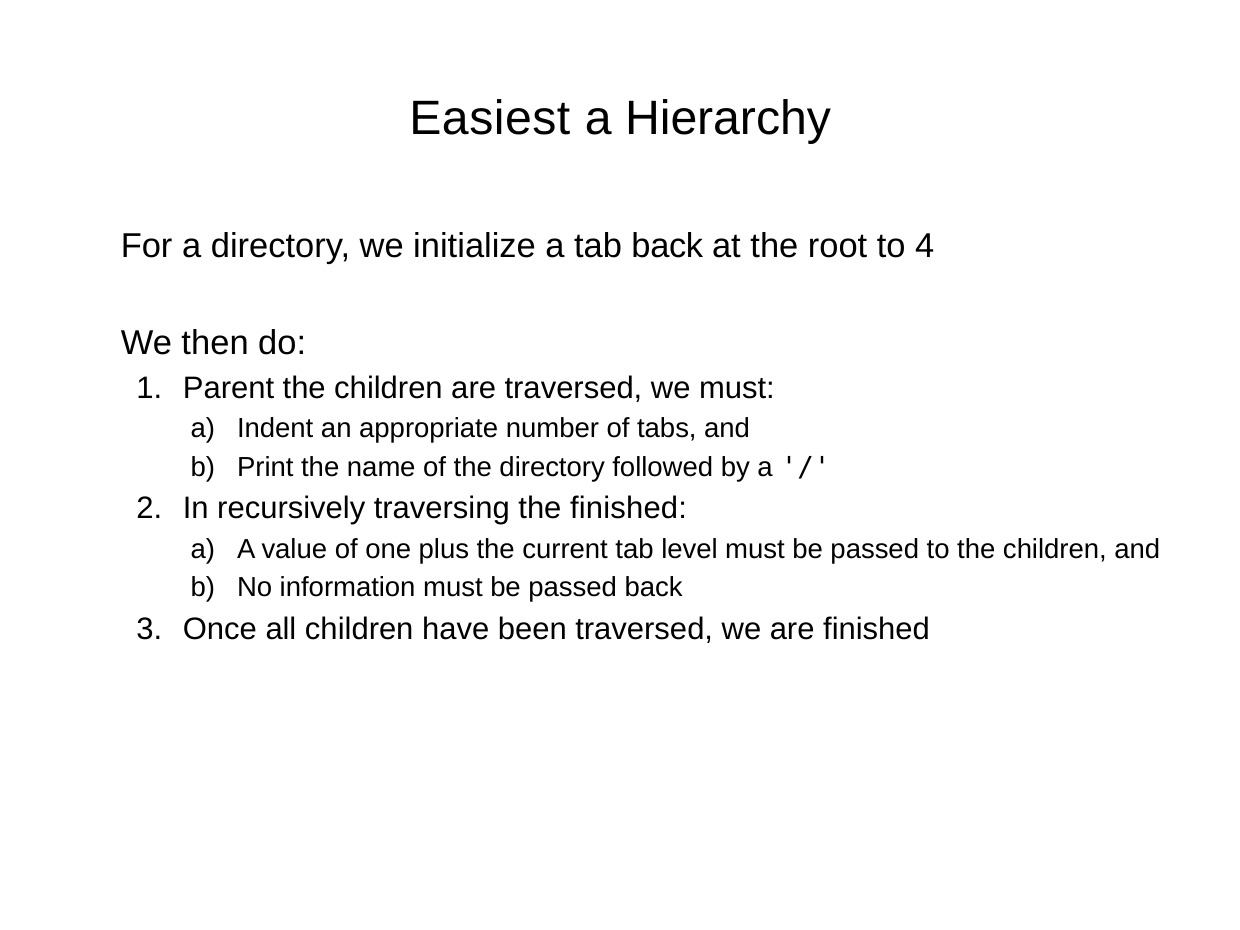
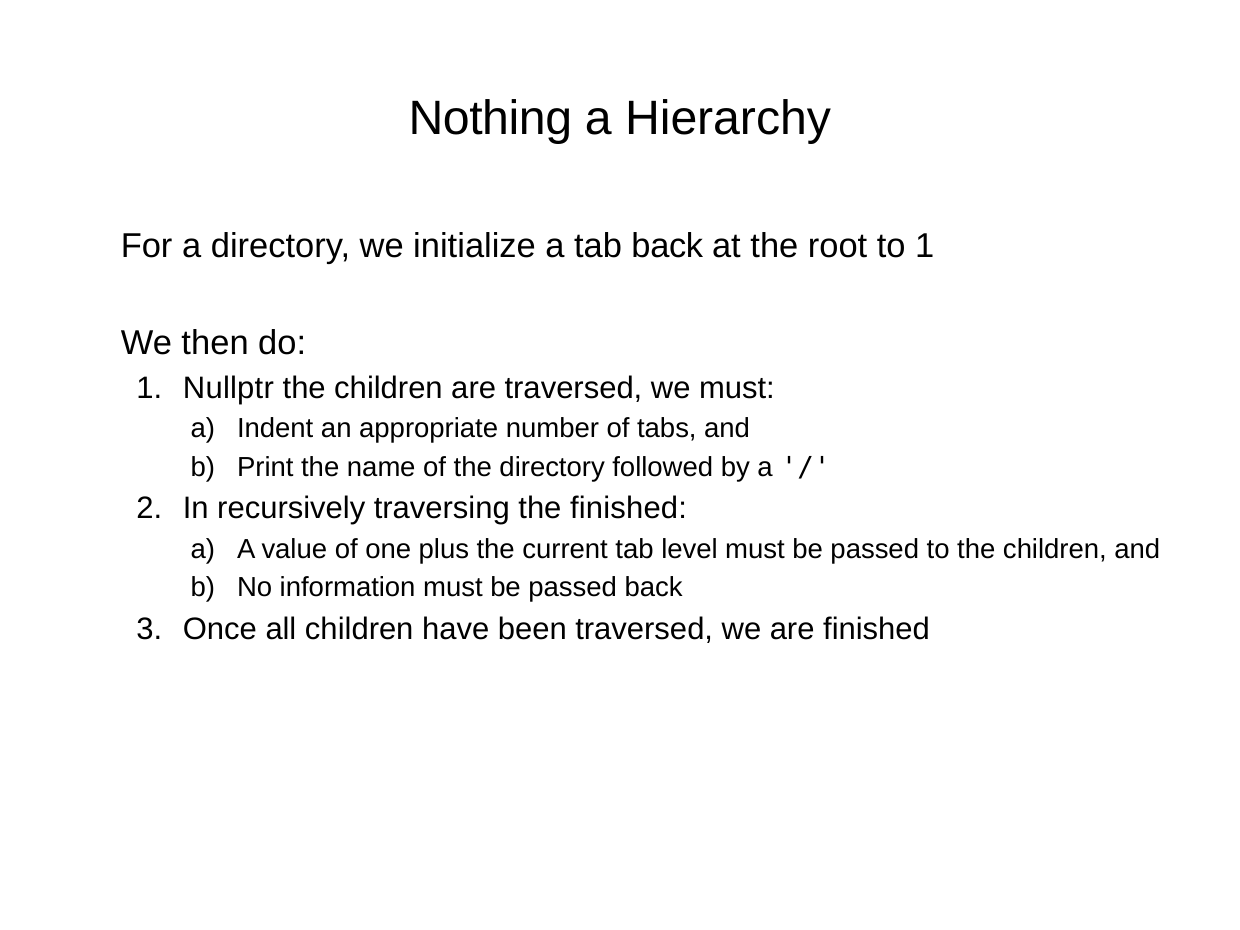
Easiest: Easiest -> Nothing
to 4: 4 -> 1
Parent: Parent -> Nullptr
